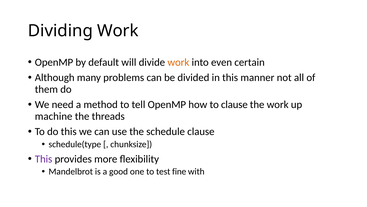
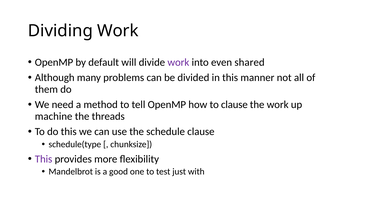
work at (178, 62) colour: orange -> purple
certain: certain -> shared
fine: fine -> just
